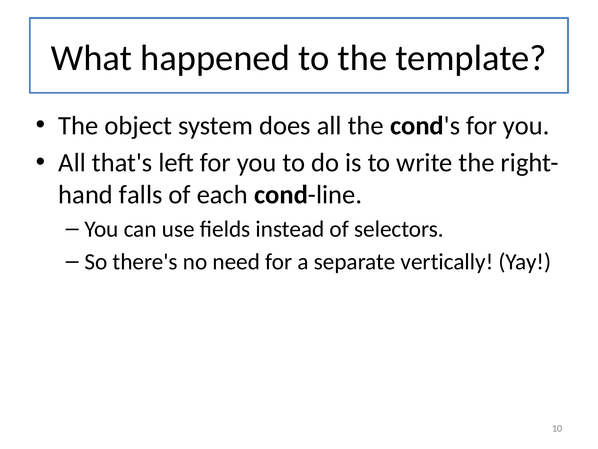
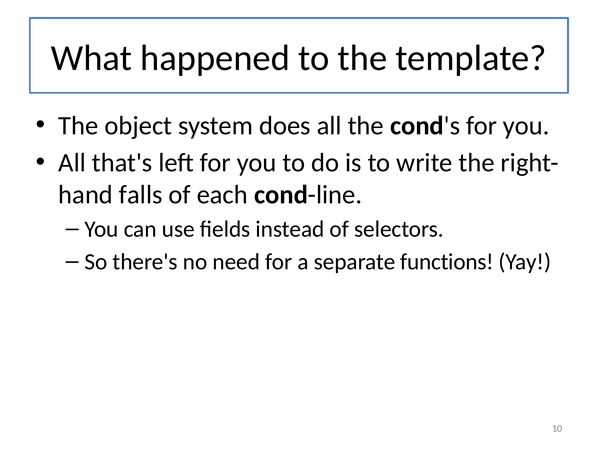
vertically: vertically -> functions
